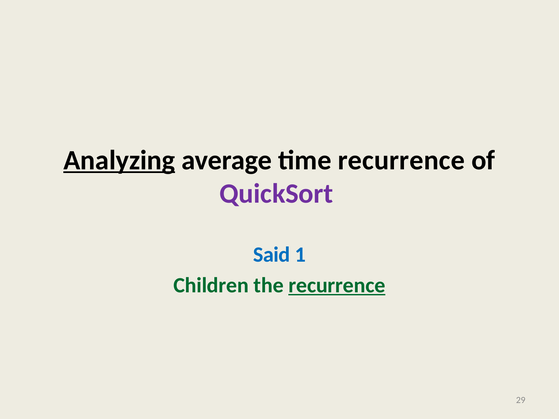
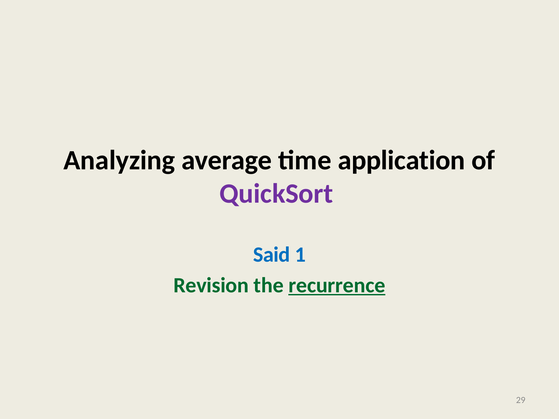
Analyzing underline: present -> none
time recurrence: recurrence -> application
Children: Children -> Revision
